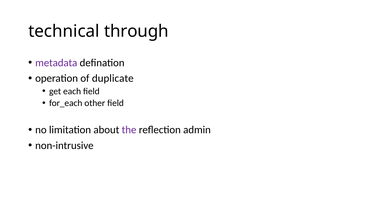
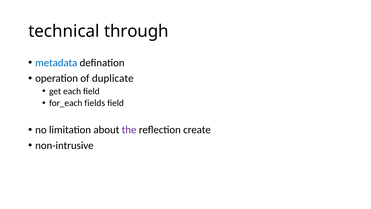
metadata colour: purple -> blue
other: other -> fields
admin: admin -> create
